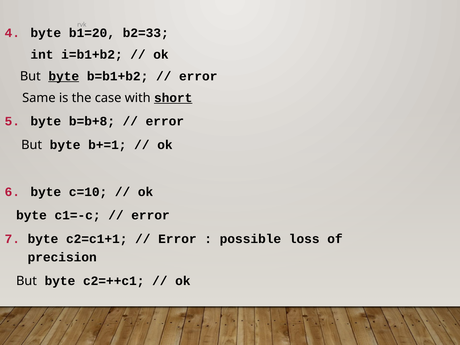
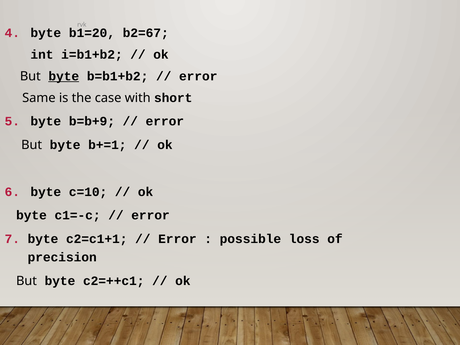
b2=33: b2=33 -> b2=67
short underline: present -> none
b=b+8: b=b+8 -> b=b+9
